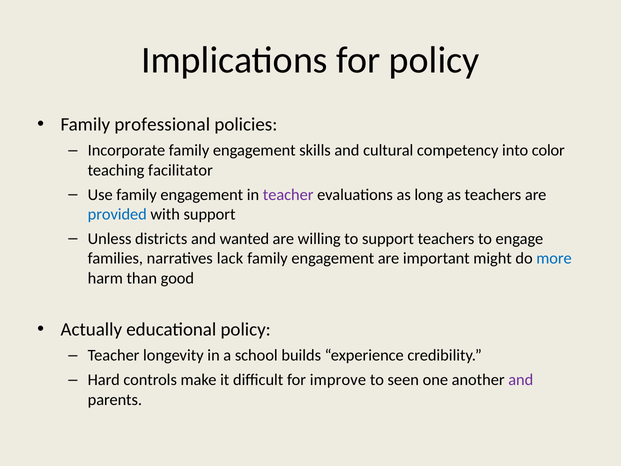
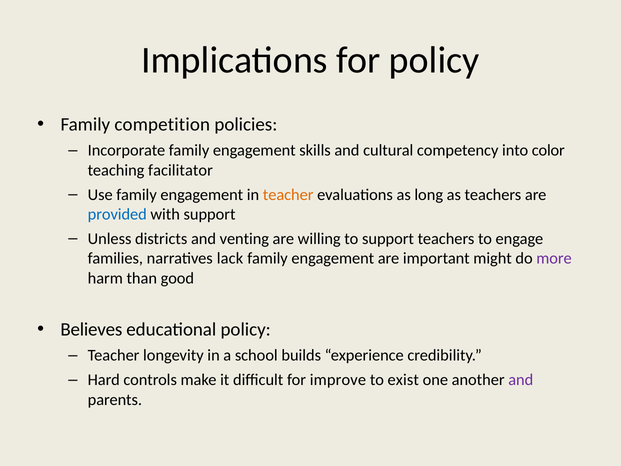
professional: professional -> competition
teacher at (288, 195) colour: purple -> orange
wanted: wanted -> venting
more colour: blue -> purple
Actually: Actually -> Believes
seen: seen -> exist
